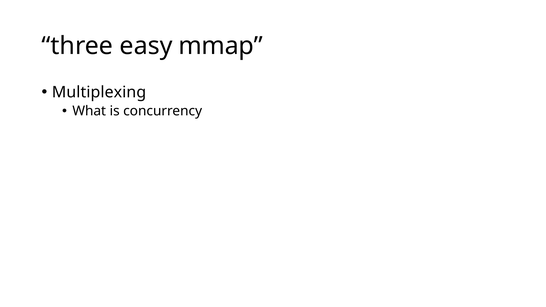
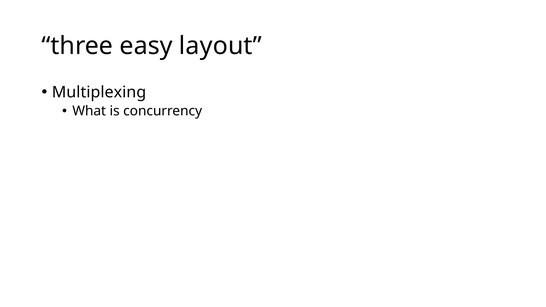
mmap: mmap -> layout
